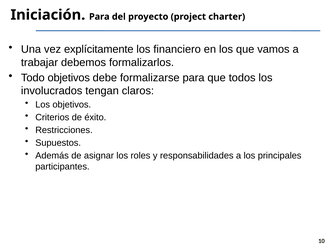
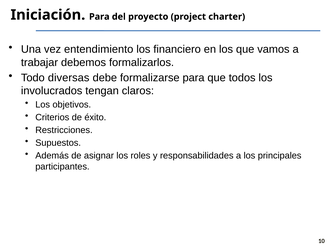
explícitamente: explícitamente -> entendimiento
Todo objetivos: objetivos -> diversas
